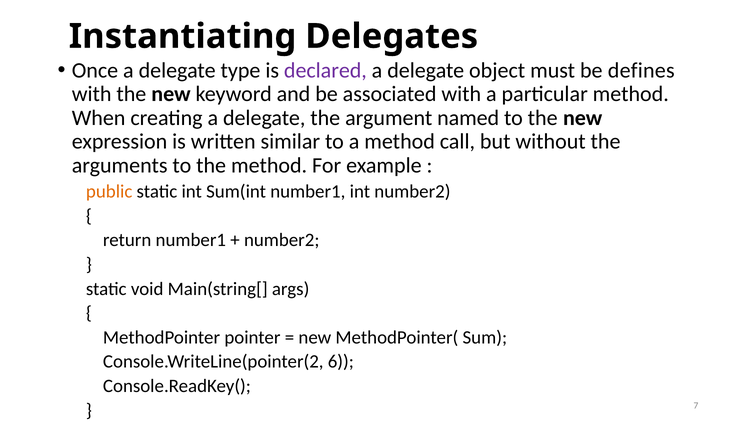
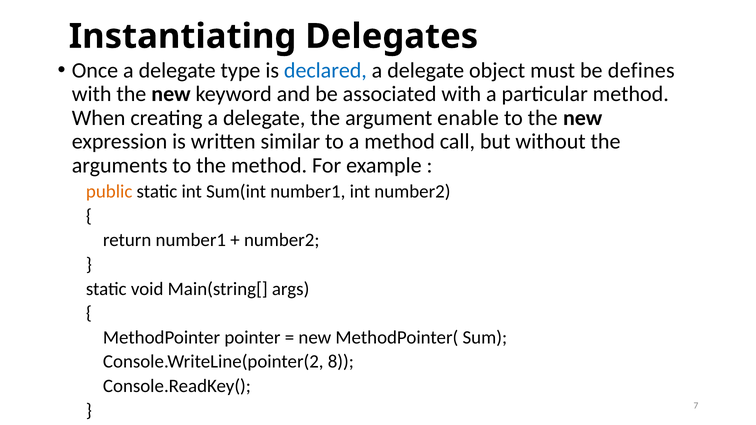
declared colour: purple -> blue
named: named -> enable
6: 6 -> 8
